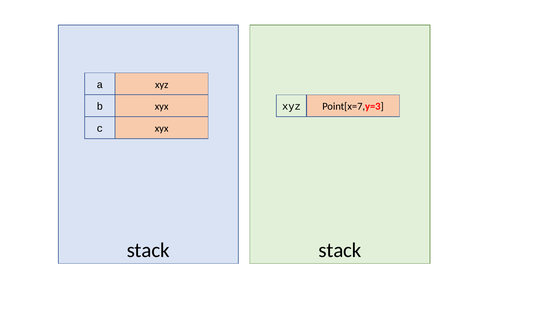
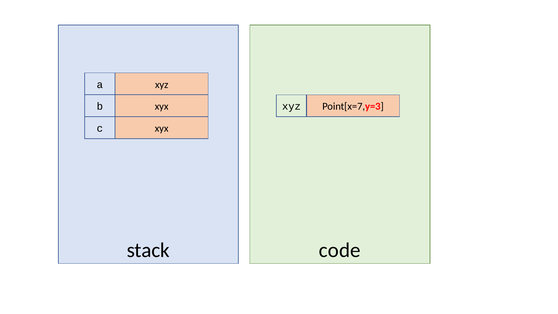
stack at (340, 250): stack -> code
